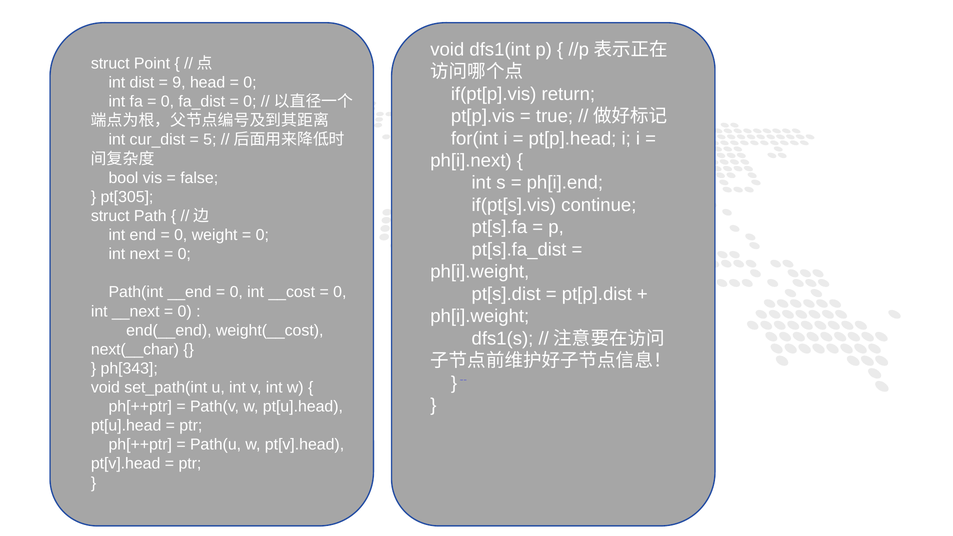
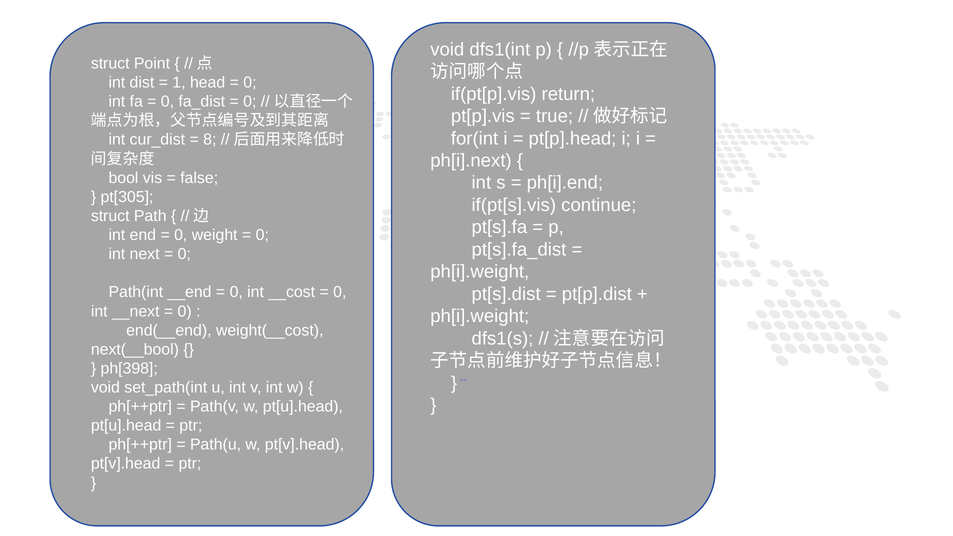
9: 9 -> 1
5: 5 -> 8
next(__char: next(__char -> next(__bool
ph[343: ph[343 -> ph[398
